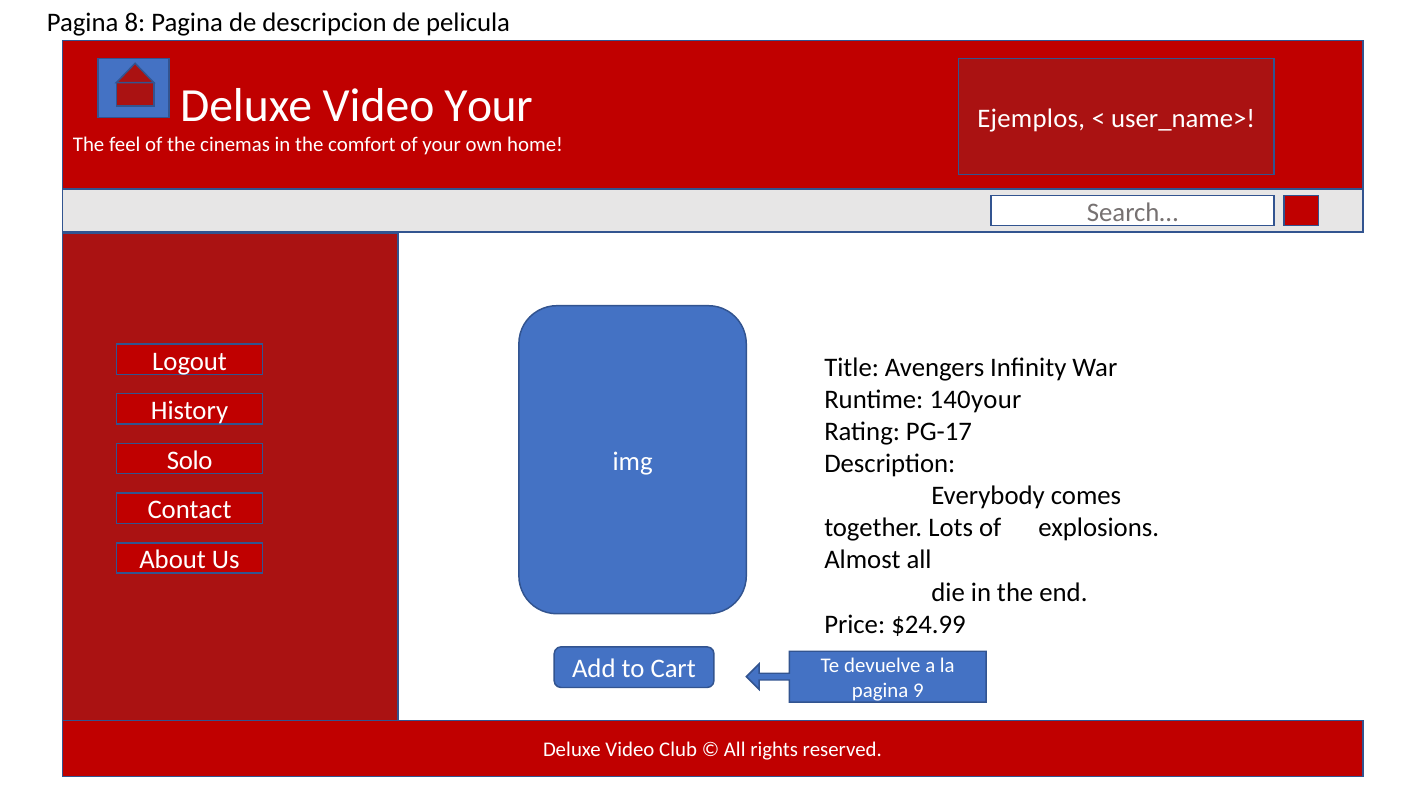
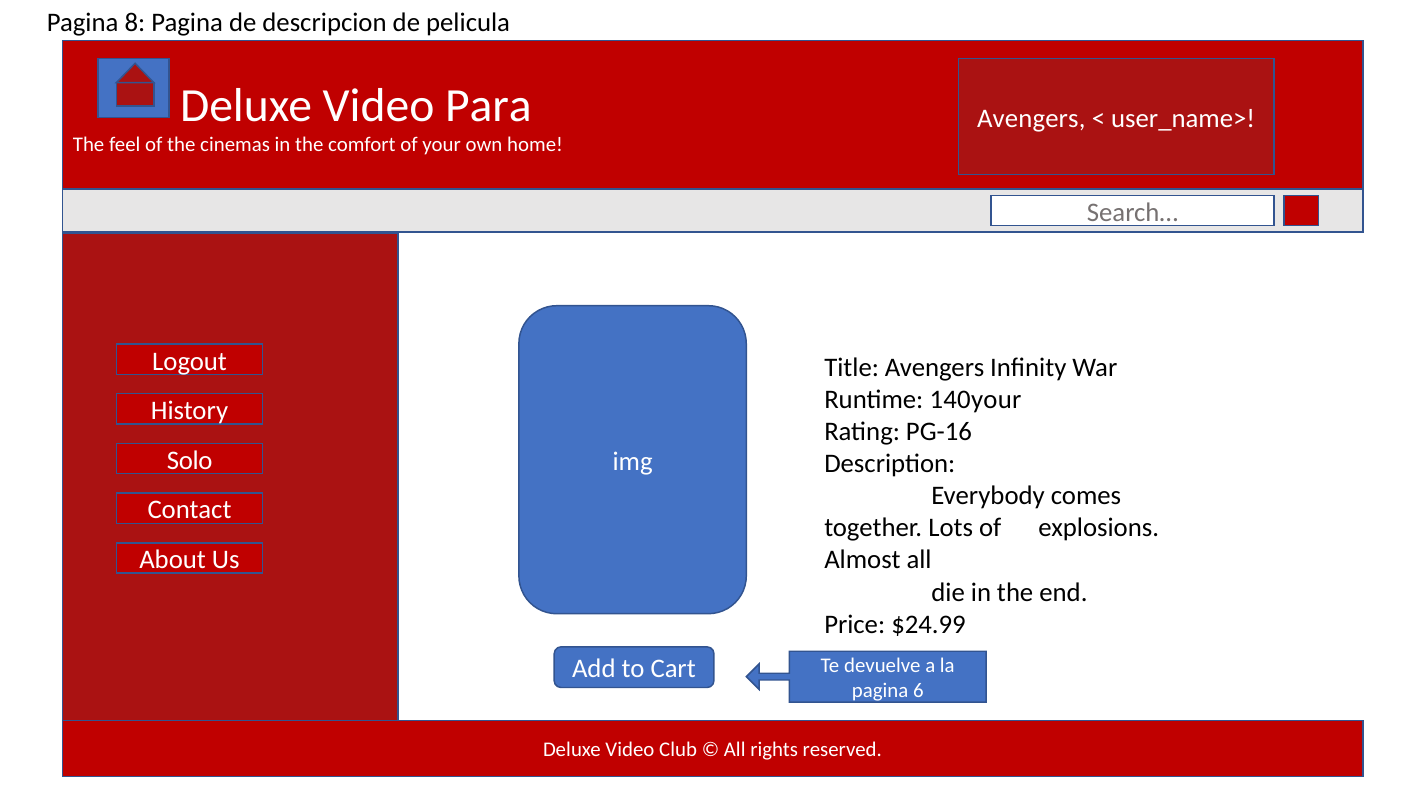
Video Your: Your -> Para
Ejemplos at (1031, 118): Ejemplos -> Avengers
PG-17: PG-17 -> PG-16
9: 9 -> 6
